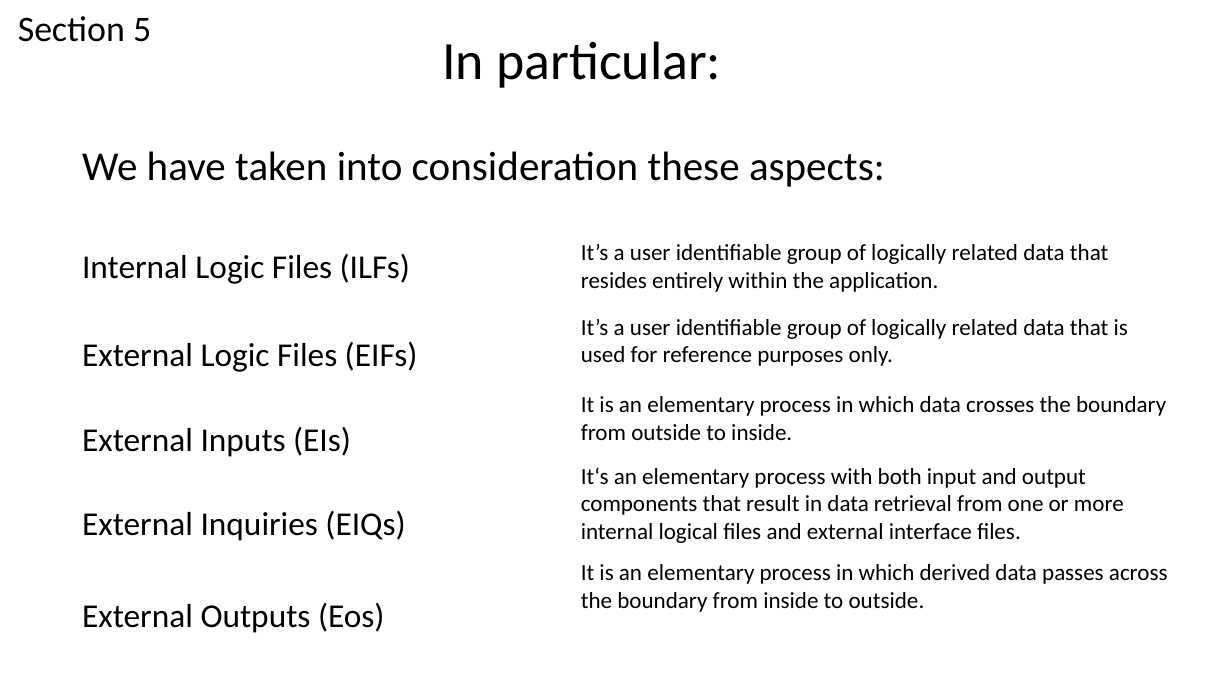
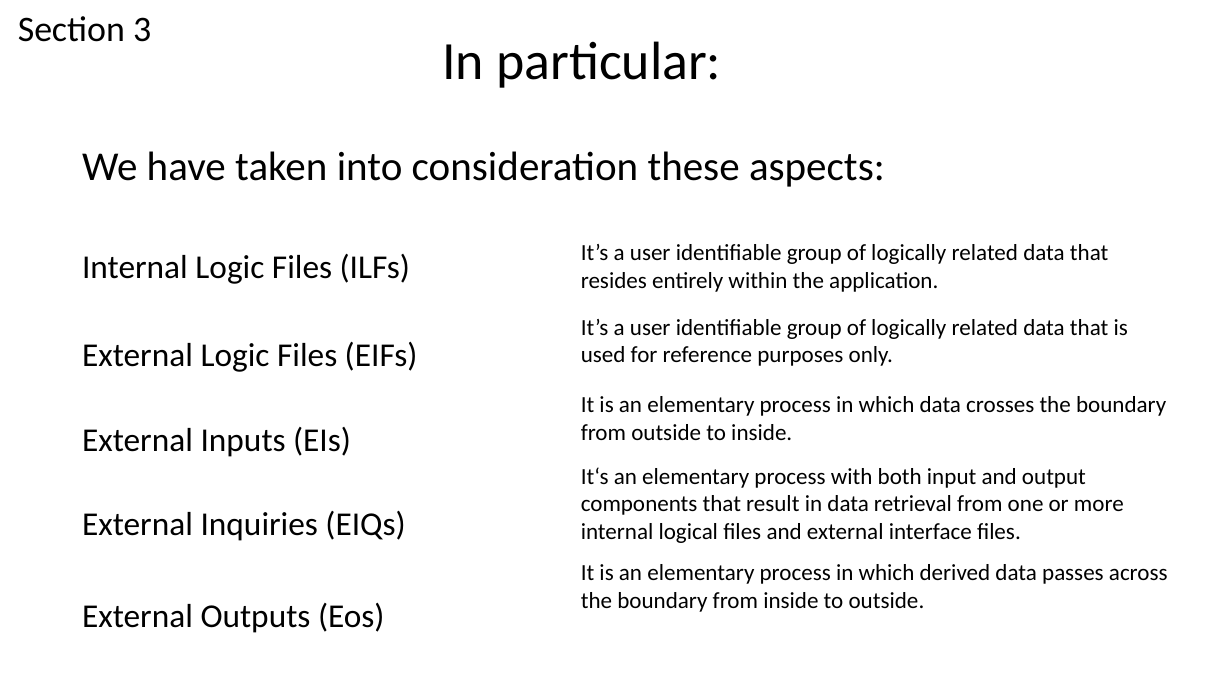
5: 5 -> 3
